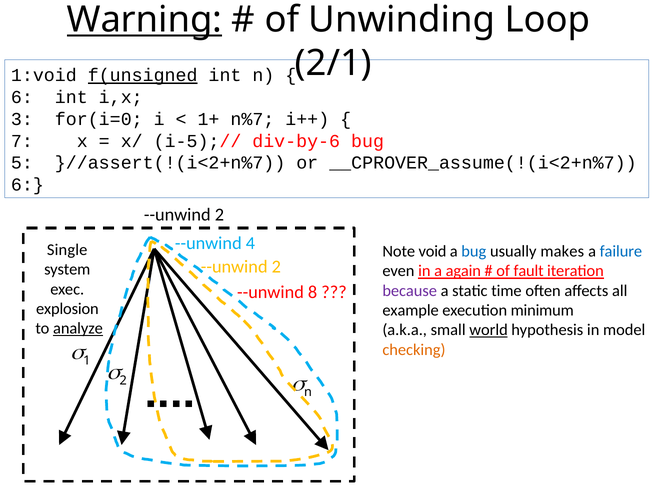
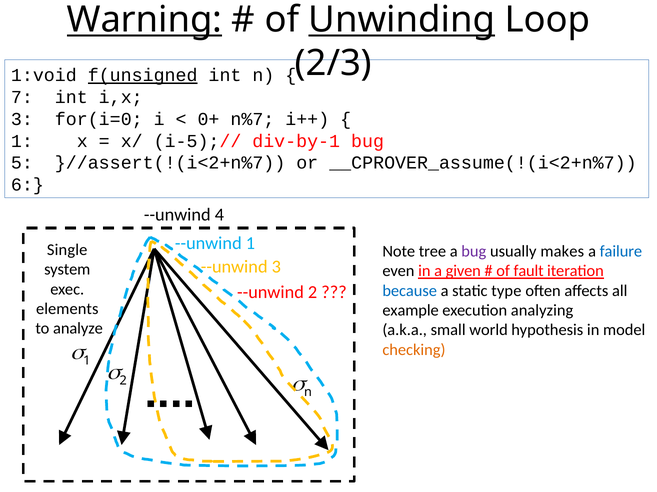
Unwinding underline: none -> present
2/1: 2/1 -> 2/3
6 at (22, 97): 6 -> 7
1+: 1+ -> 0+
7 at (22, 141): 7 -> 1
div-by-6: div-by-6 -> div-by-1
2 at (219, 215): 2 -> 4
--unwind 4: 4 -> 1
void: void -> tree
bug at (474, 252) colour: blue -> purple
2 at (276, 267): 2 -> 3
again: again -> given
because colour: purple -> blue
time: time -> type
--unwind 8: 8 -> 2
explosion: explosion -> elements
minimum: minimum -> analyzing
analyze underline: present -> none
world underline: present -> none
